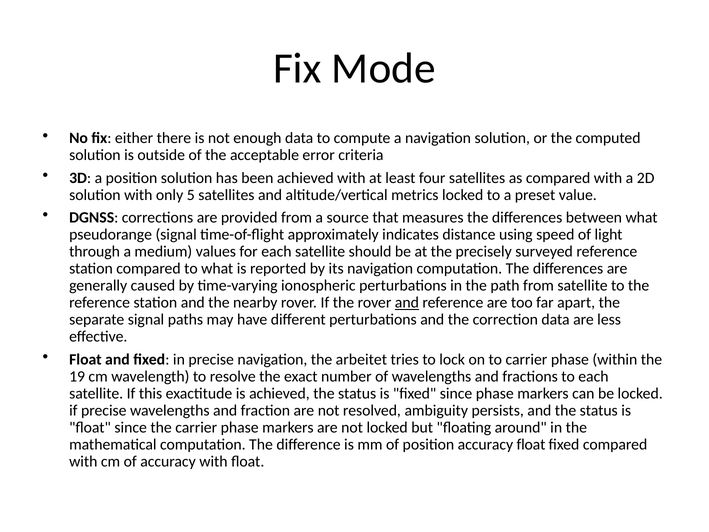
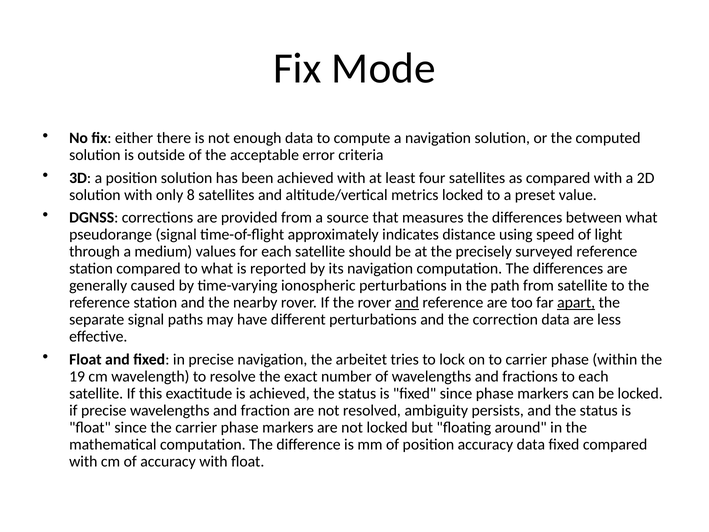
5: 5 -> 8
apart underline: none -> present
accuracy float: float -> data
